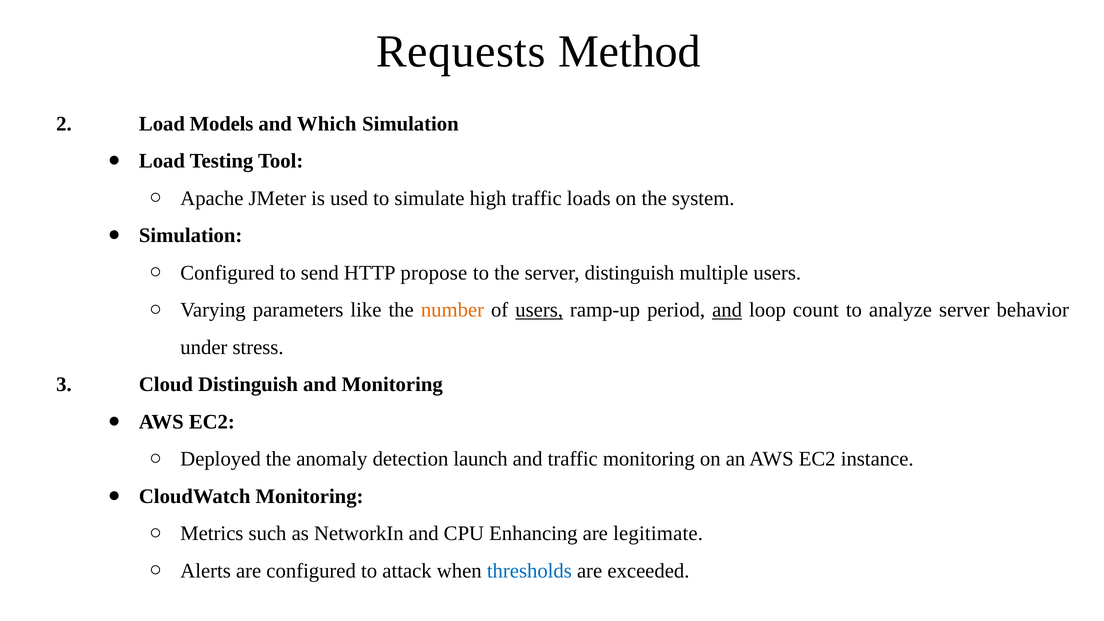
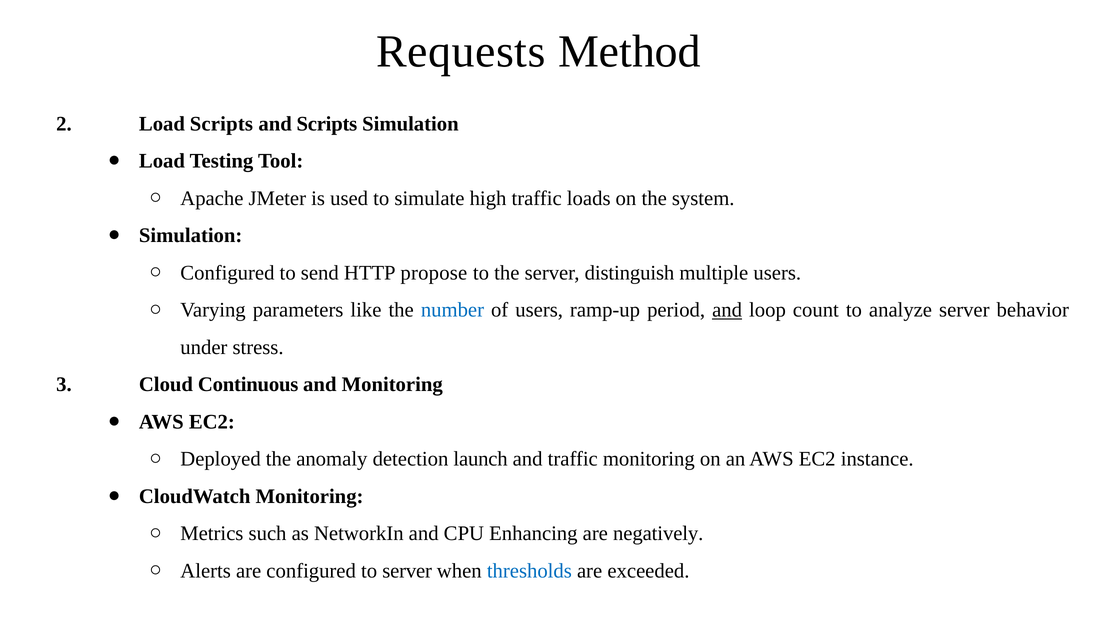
Load Models: Models -> Scripts
and Which: Which -> Scripts
number colour: orange -> blue
users at (539, 310) underline: present -> none
Cloud Distinguish: Distinguish -> Continuous
legitimate: legitimate -> negatively
to attack: attack -> server
